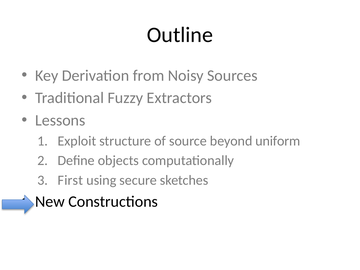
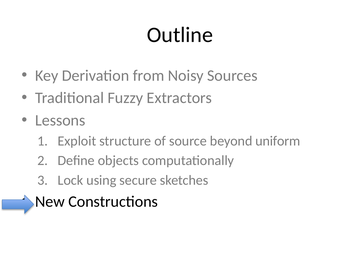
First: First -> Lock
